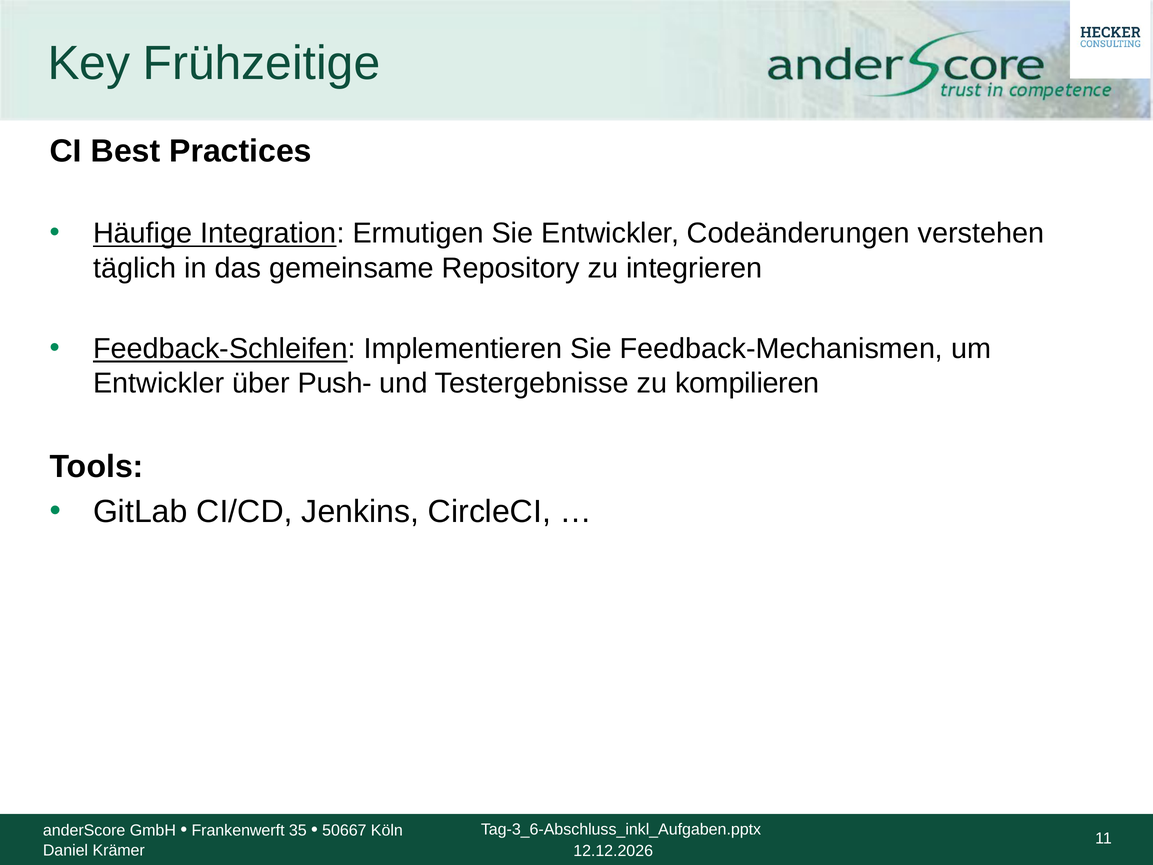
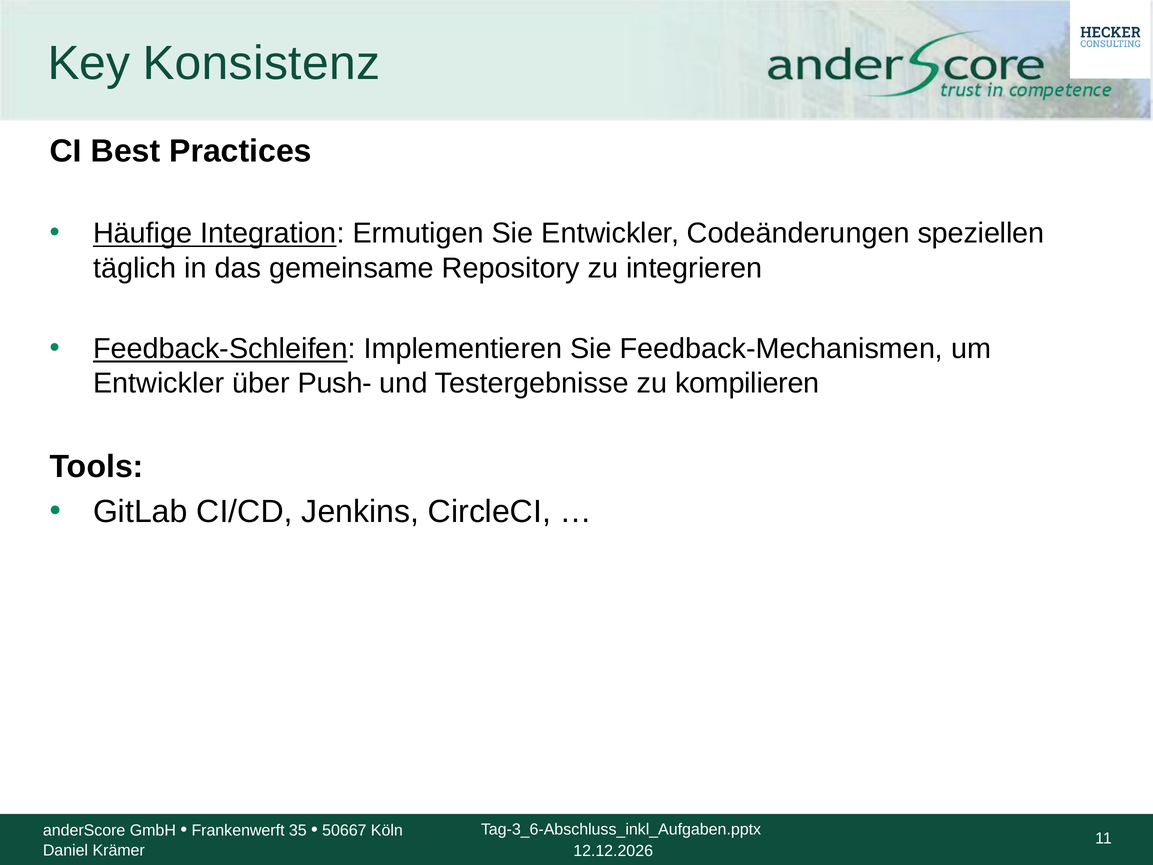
Frühzeitige: Frühzeitige -> Konsistenz
verstehen: verstehen -> speziellen
